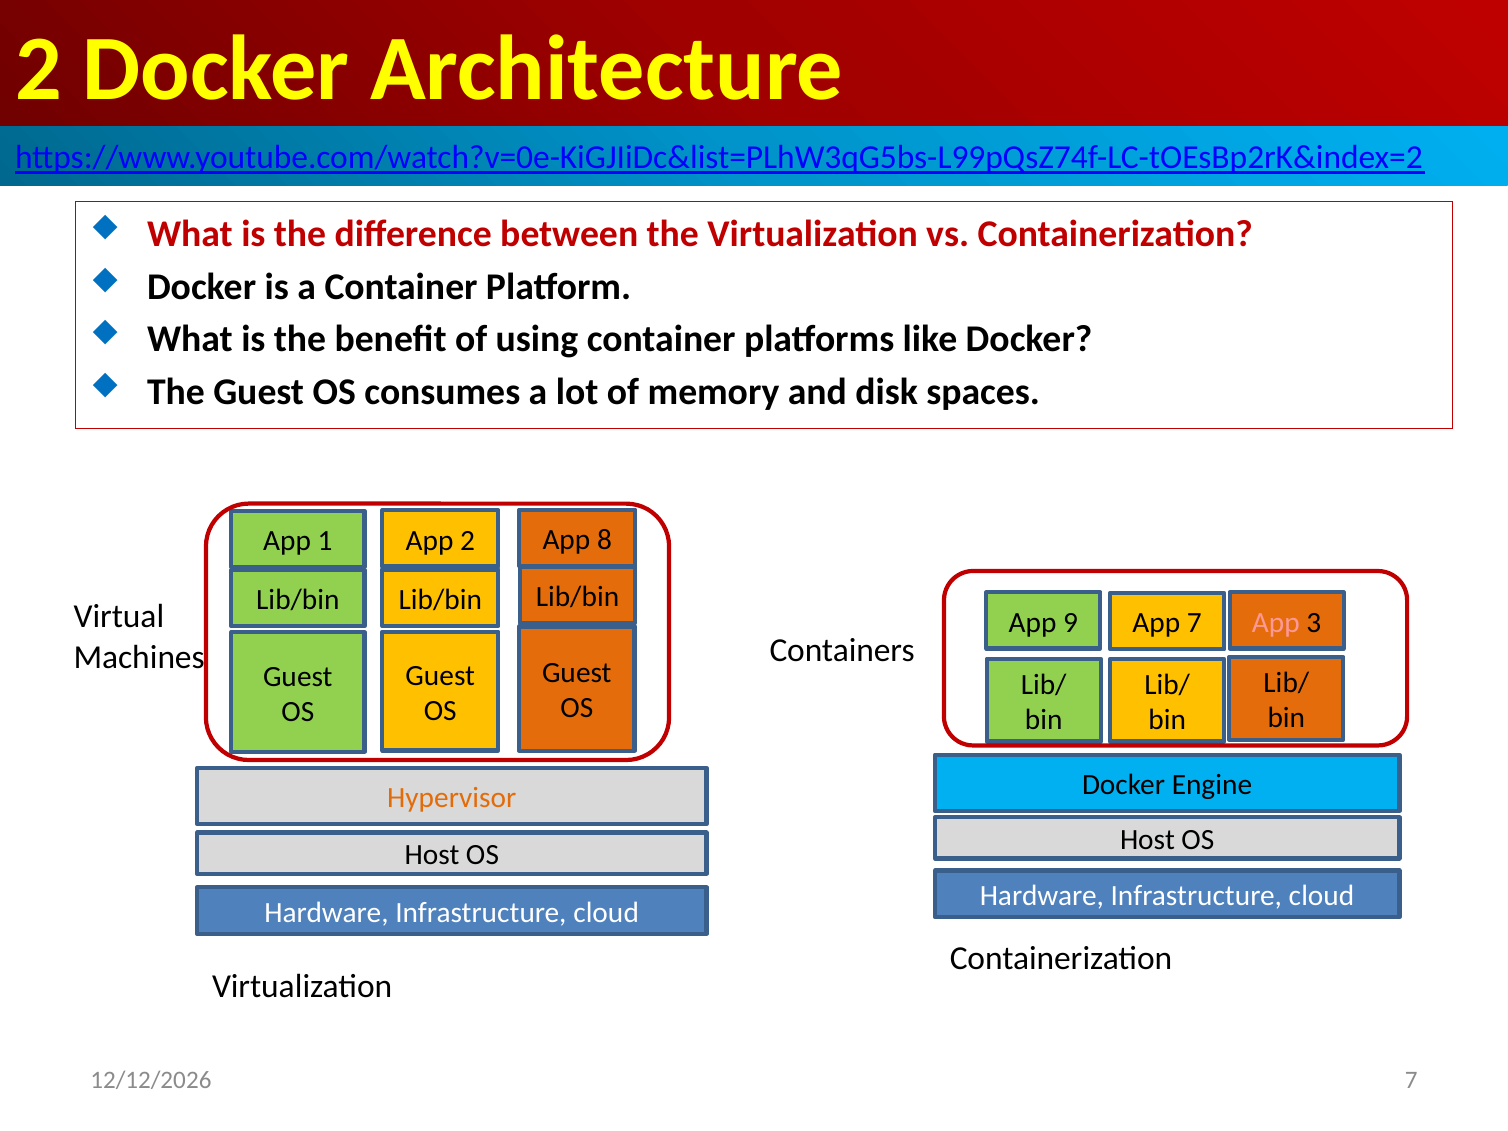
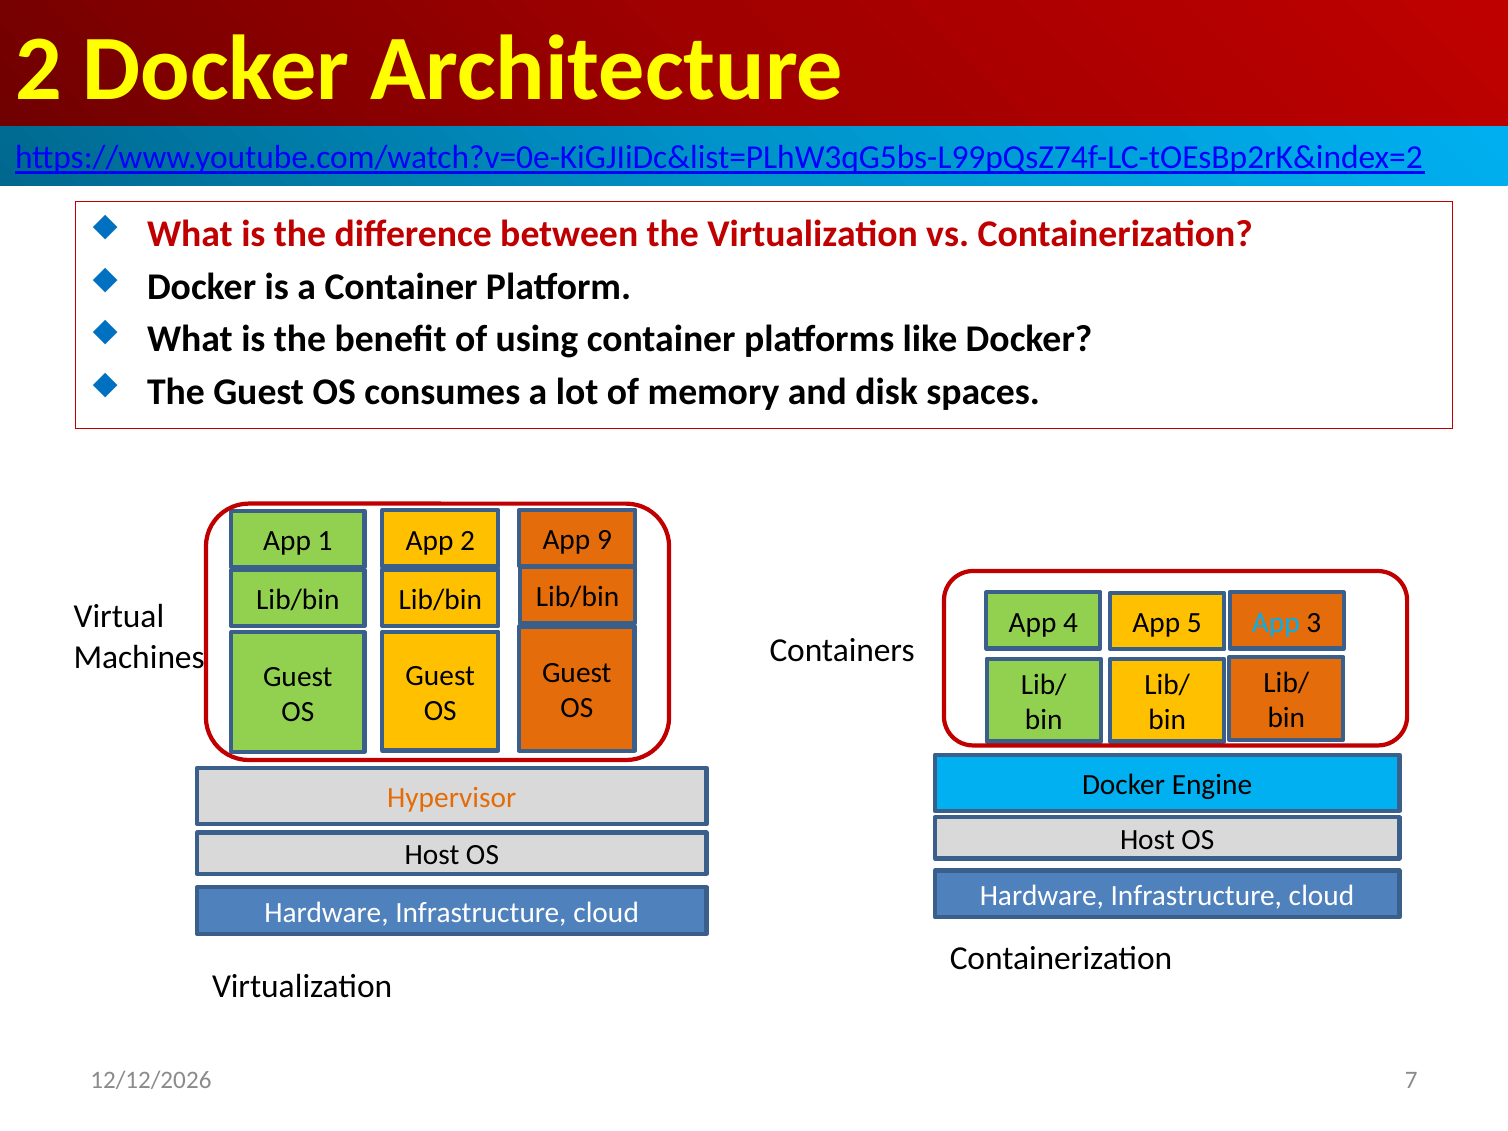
8: 8 -> 9
9: 9 -> 4
App at (1276, 622) colour: pink -> light blue
App 7: 7 -> 5
